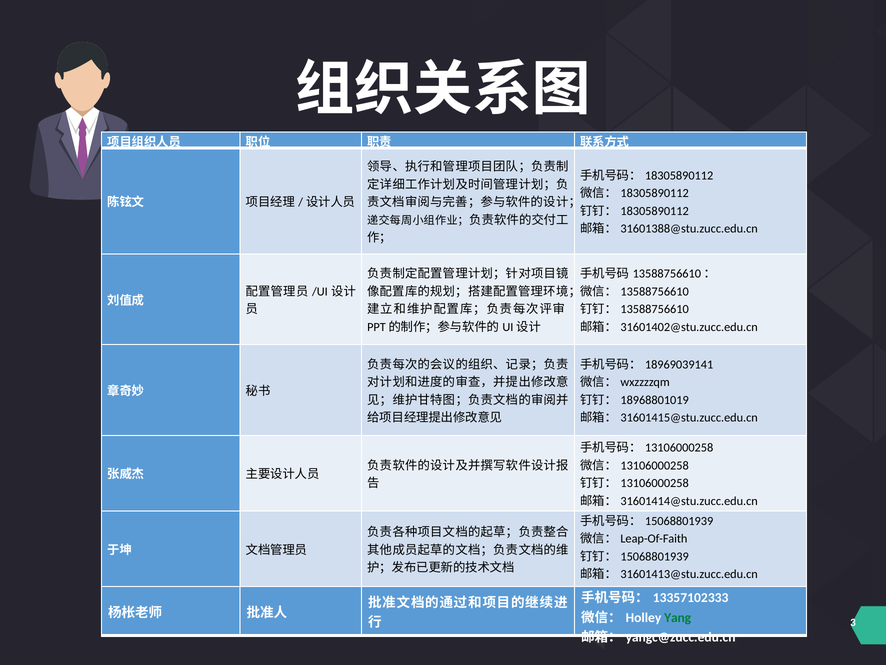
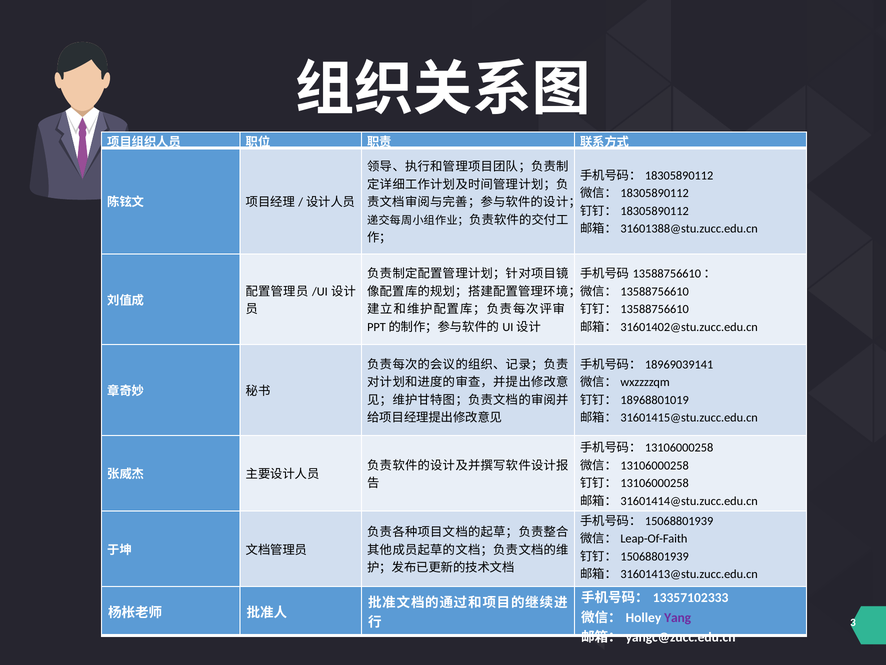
Yang colour: green -> purple
